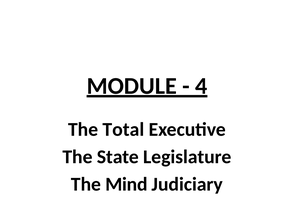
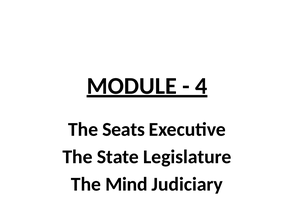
Total: Total -> Seats
